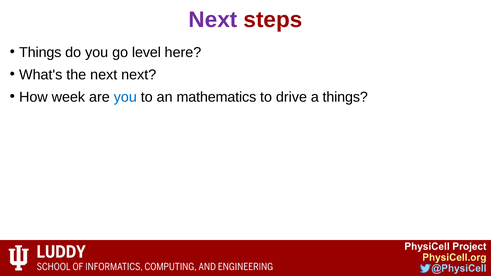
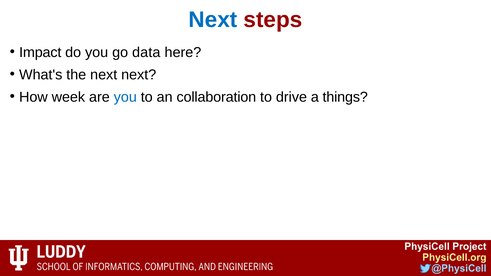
Next at (213, 20) colour: purple -> blue
Things at (40, 52): Things -> Impact
level: level -> data
mathematics: mathematics -> collaboration
